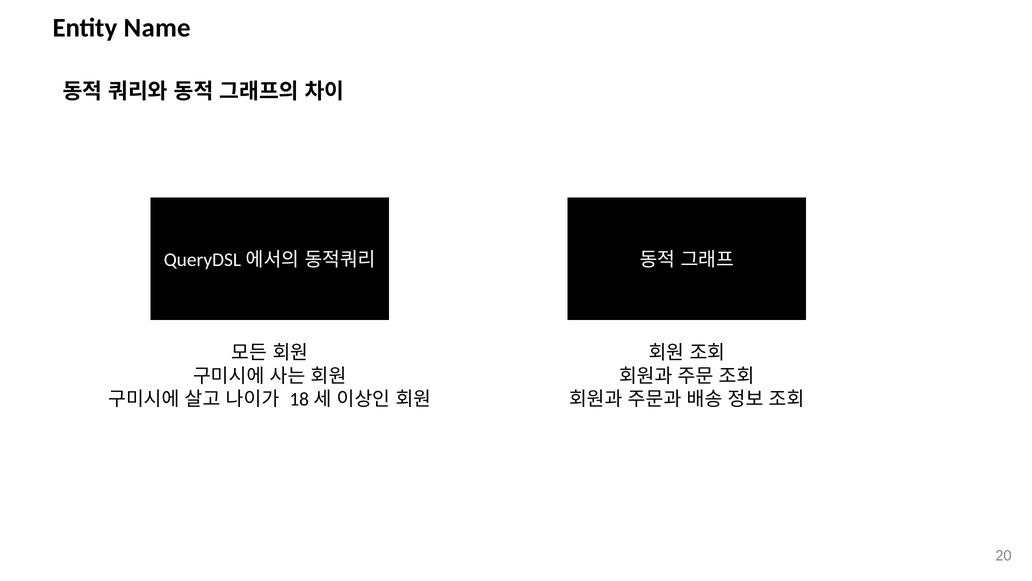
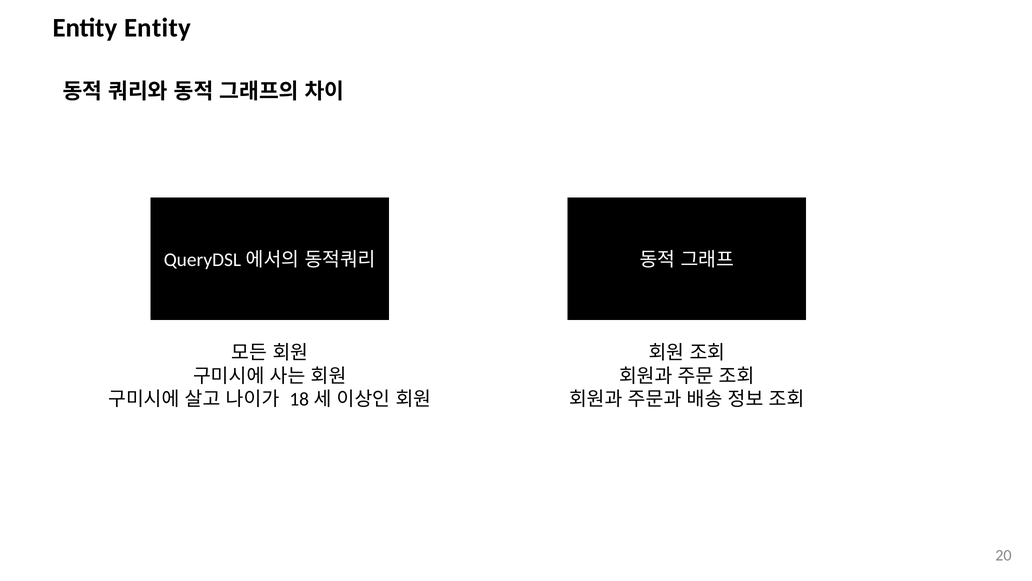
Entity Name: Name -> Entity
